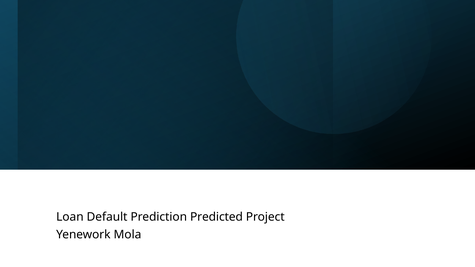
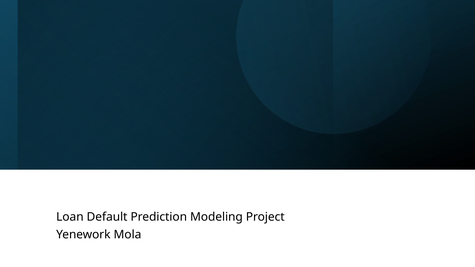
Predicted: Predicted -> Modeling
